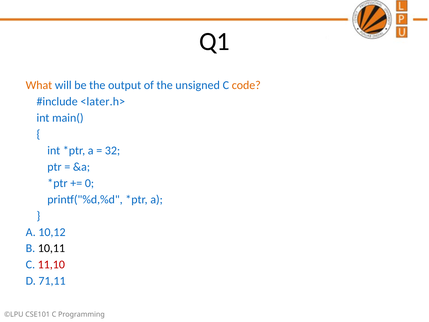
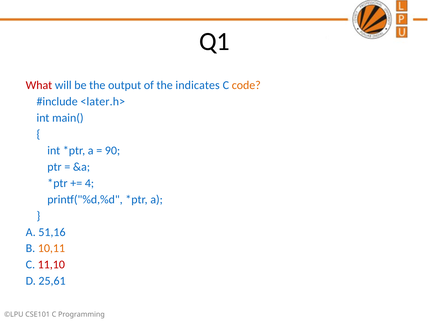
What colour: orange -> red
unsigned: unsigned -> indicates
32: 32 -> 90
0: 0 -> 4
10,12: 10,12 -> 51,16
10,11 colour: black -> orange
71,11: 71,11 -> 25,61
